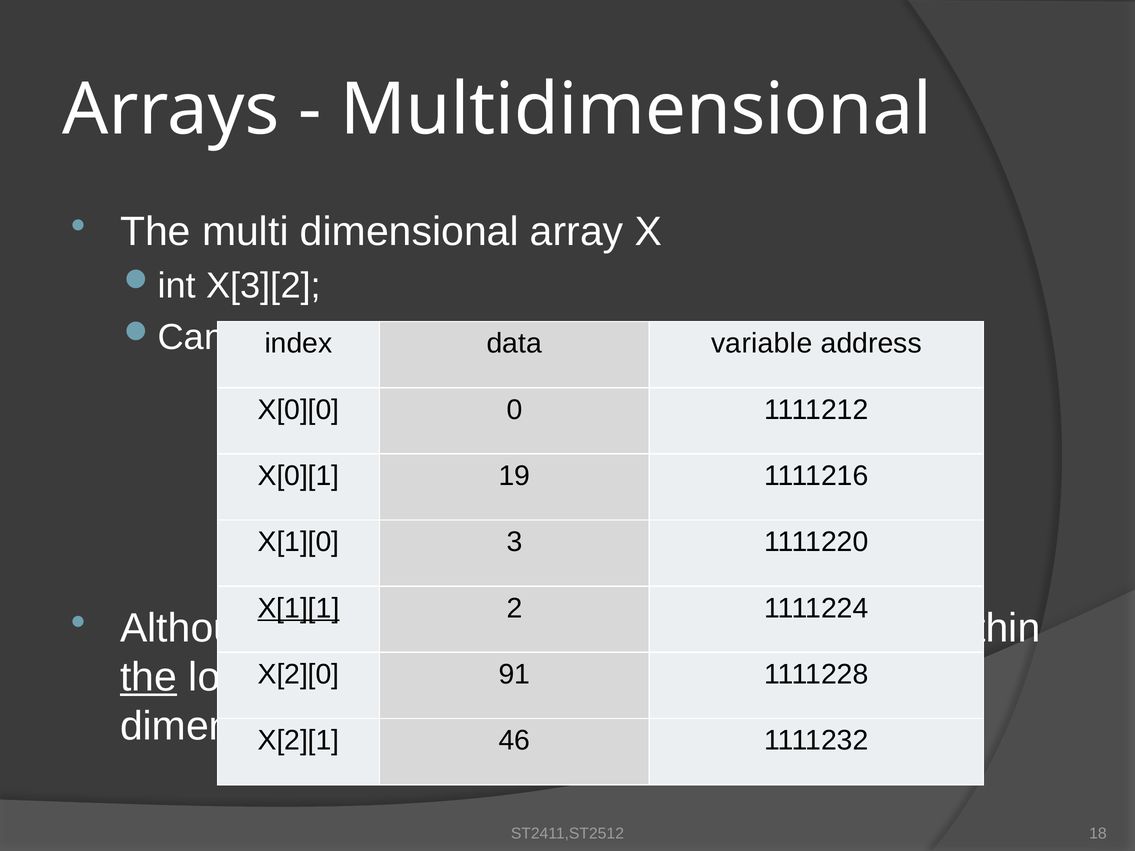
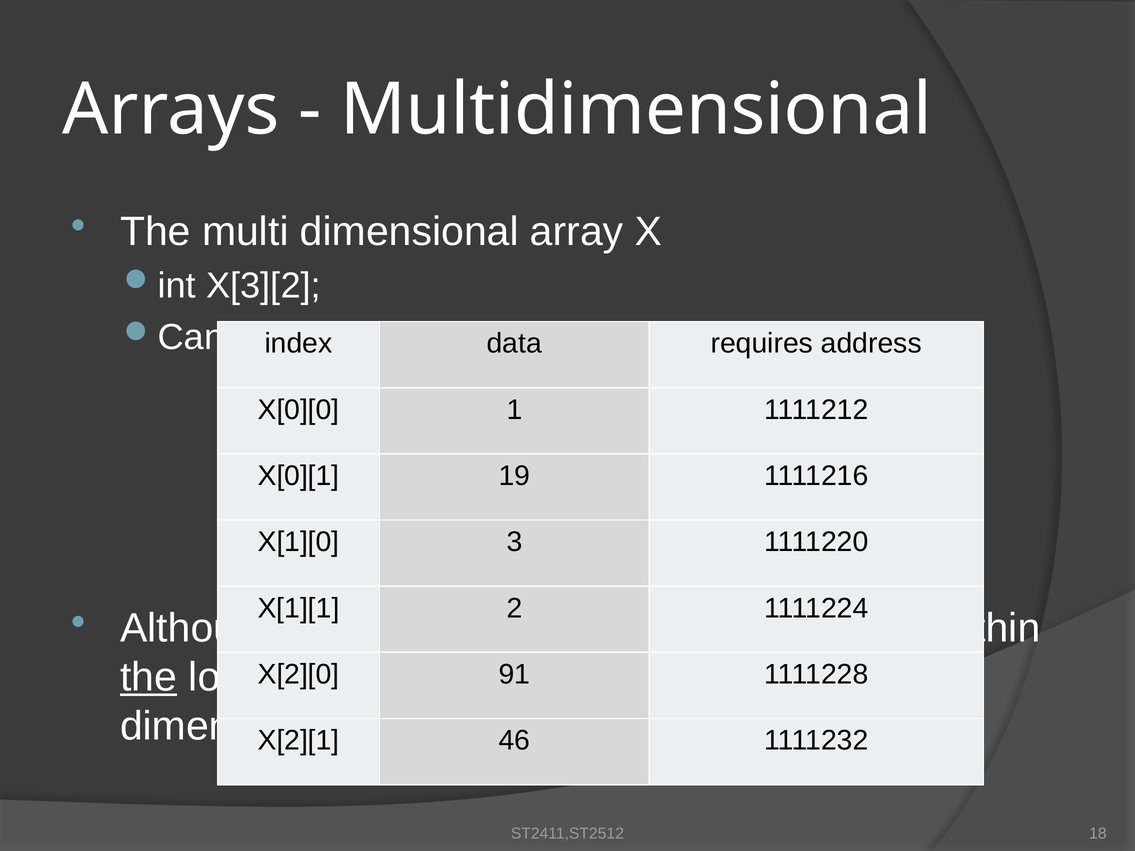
variable: variable -> requires
X[0][0 0: 0 -> 1
X[1][1 at (298, 608) underline: present -> none
